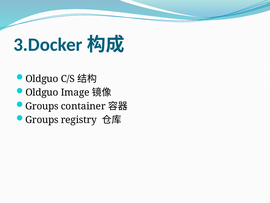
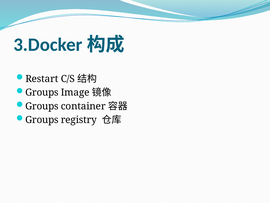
Oldguo at (42, 79): Oldguo -> Restart
Oldguo at (42, 92): Oldguo -> Groups
